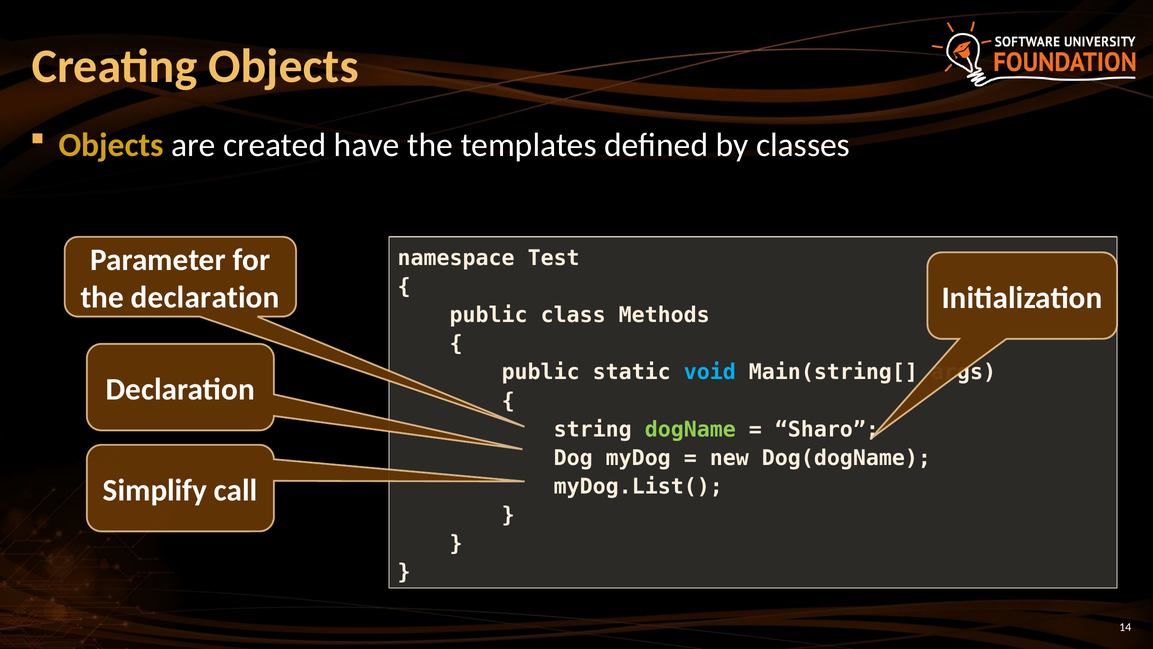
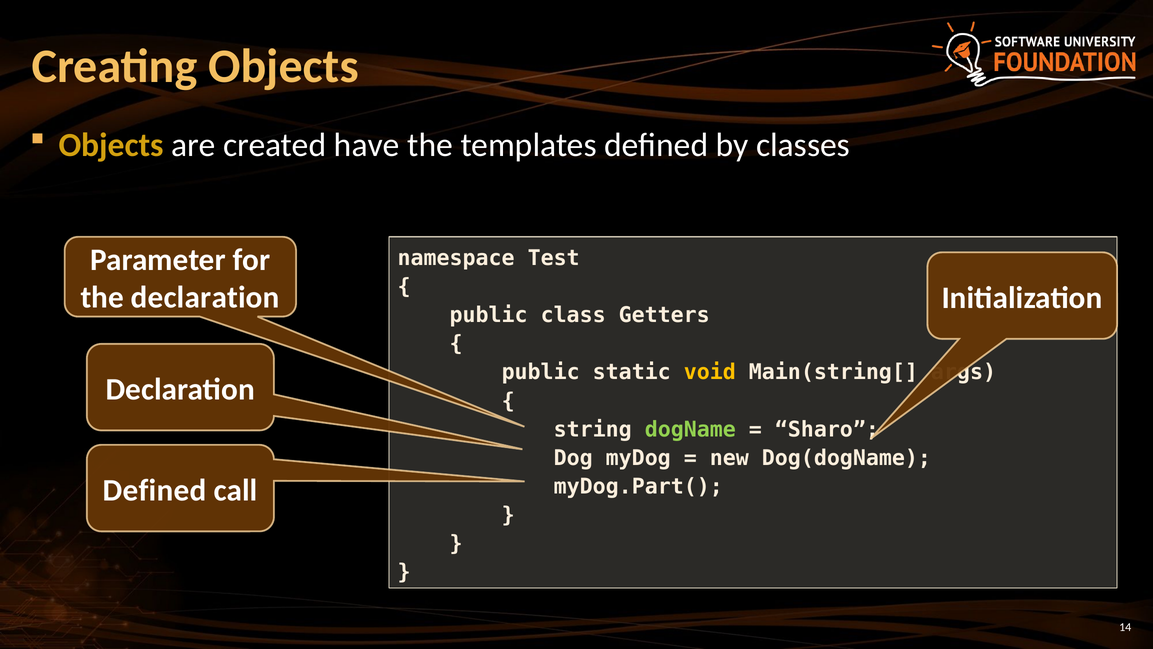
Methods: Methods -> Getters
void colour: light blue -> yellow
myDog.List(: myDog.List( -> myDog.Part(
Simplify at (155, 490): Simplify -> Defined
